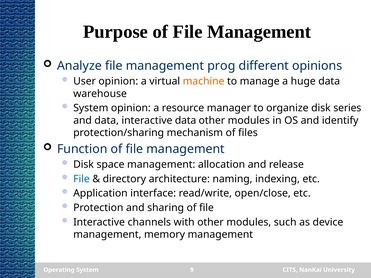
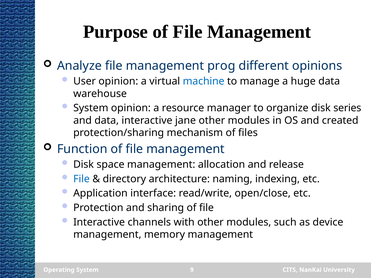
machine colour: orange -> blue
interactive data: data -> jane
identify: identify -> created
